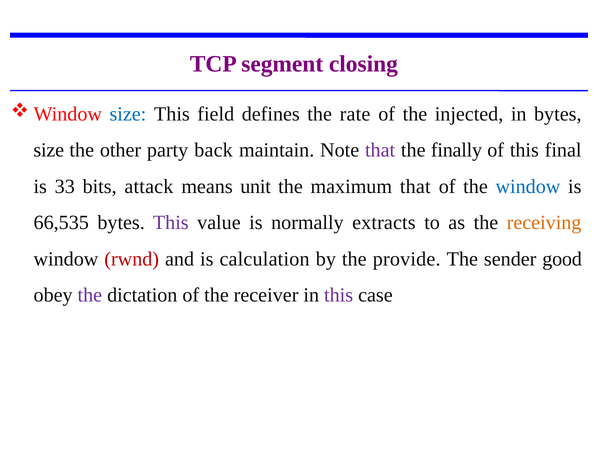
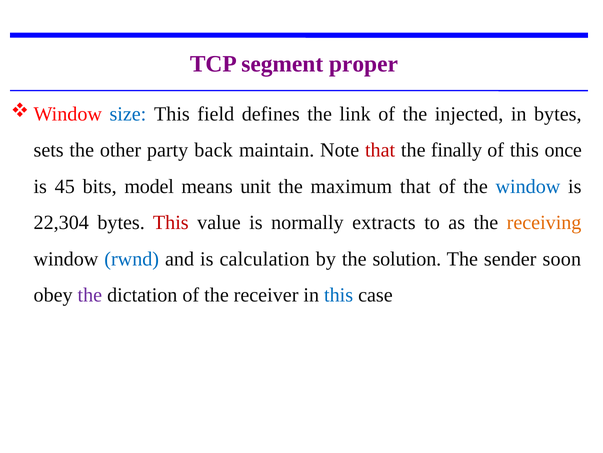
closing: closing -> proper
rate: rate -> link
size at (49, 150): size -> sets
that at (380, 150) colour: purple -> red
final: final -> once
33: 33 -> 45
attack: attack -> model
66,535: 66,535 -> 22,304
This at (171, 222) colour: purple -> red
rwnd colour: red -> blue
provide: provide -> solution
good: good -> soon
this at (339, 295) colour: purple -> blue
